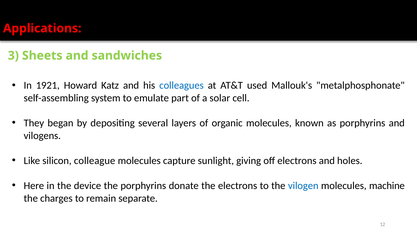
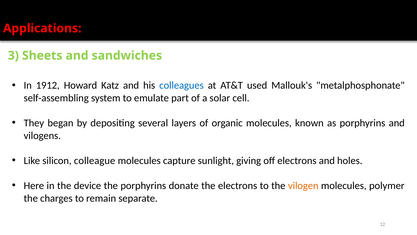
1921: 1921 -> 1912
vilogen colour: blue -> orange
machine: machine -> polymer
